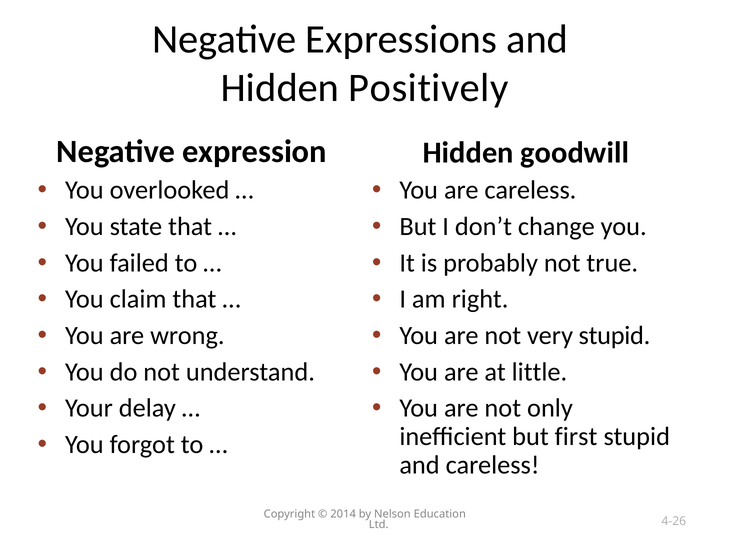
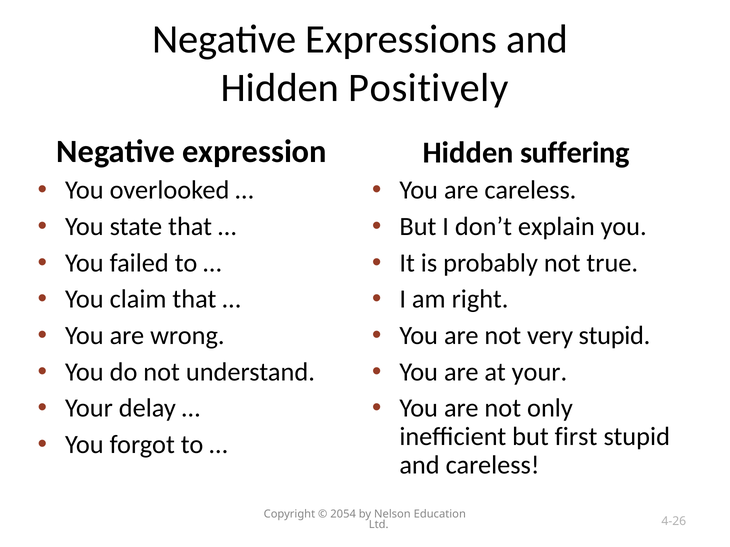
goodwill: goodwill -> suffering
change: change -> explain
at little: little -> your
2014: 2014 -> 2054
